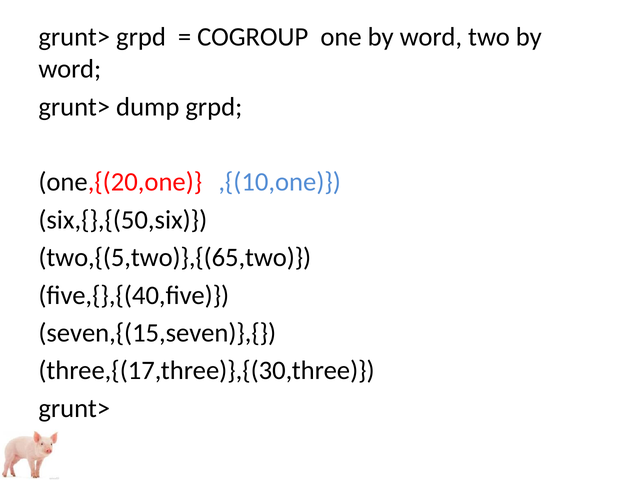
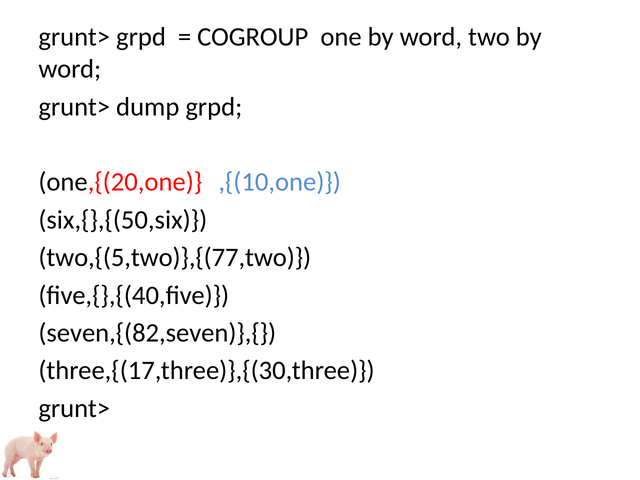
two,{(5,two)},{(65,two: two,{(5,two)},{(65,two -> two,{(5,two)},{(77,two
seven,{(15,seven)},{: seven,{(15,seven)},{ -> seven,{(82,seven)},{
